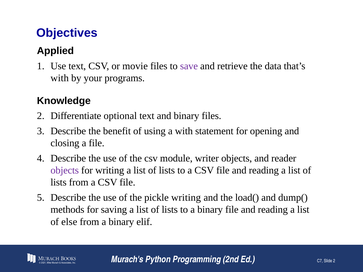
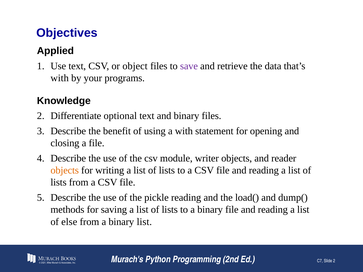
movie: movie -> object
objects at (65, 170) colour: purple -> orange
pickle writing: writing -> reading
binary elif: elif -> list
